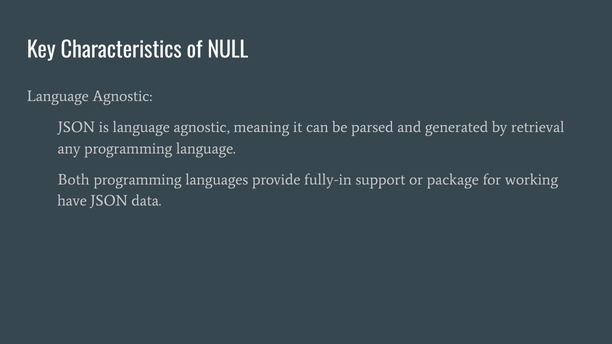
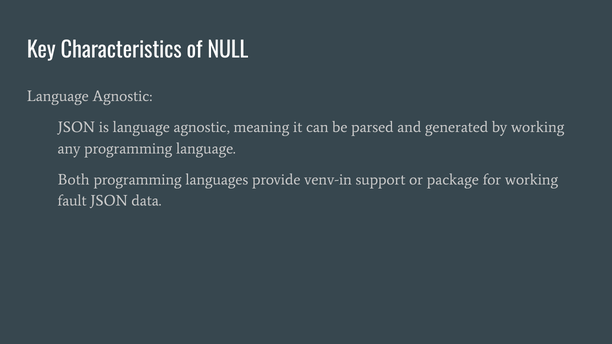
by retrieval: retrieval -> working
fully-in: fully-in -> venv-in
have: have -> fault
